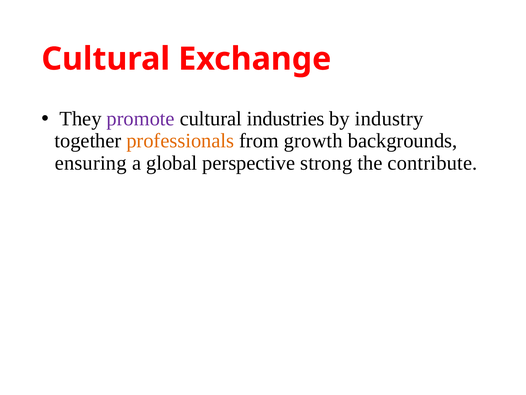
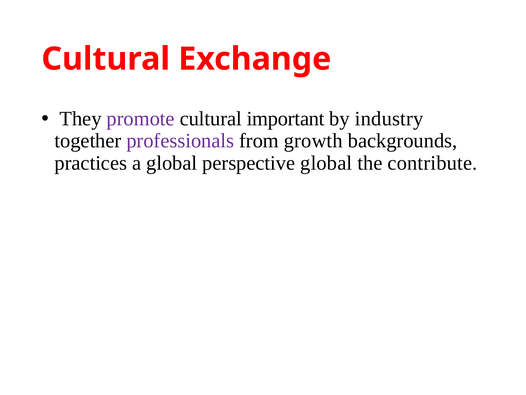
industries: industries -> important
professionals colour: orange -> purple
ensuring: ensuring -> practices
perspective strong: strong -> global
